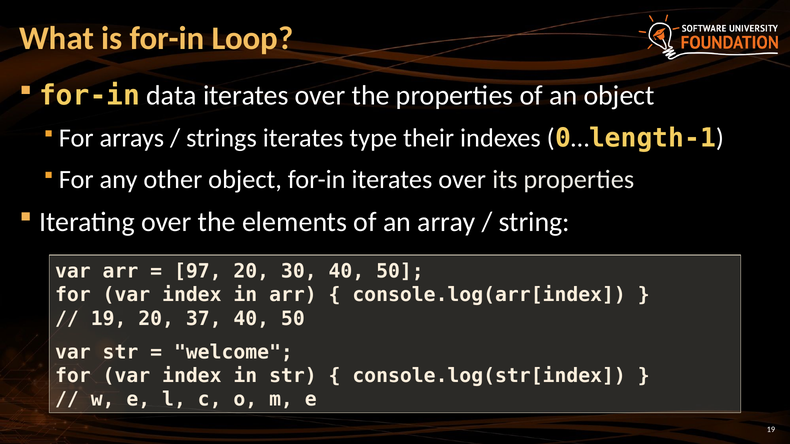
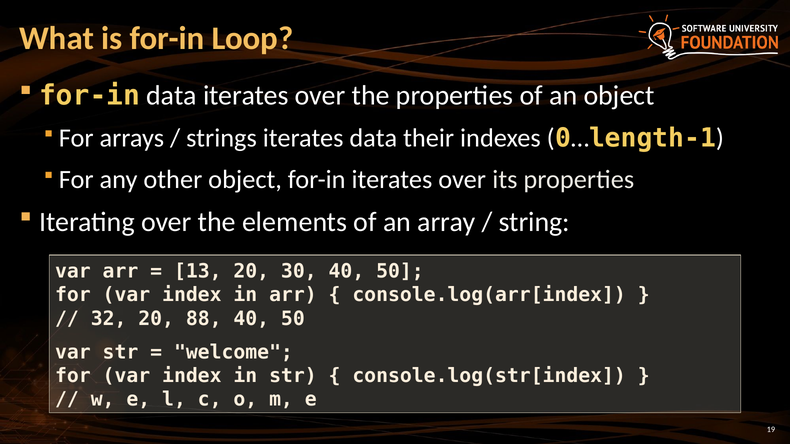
iterates type: type -> data
97: 97 -> 13
19 at (109, 319): 19 -> 32
37: 37 -> 88
